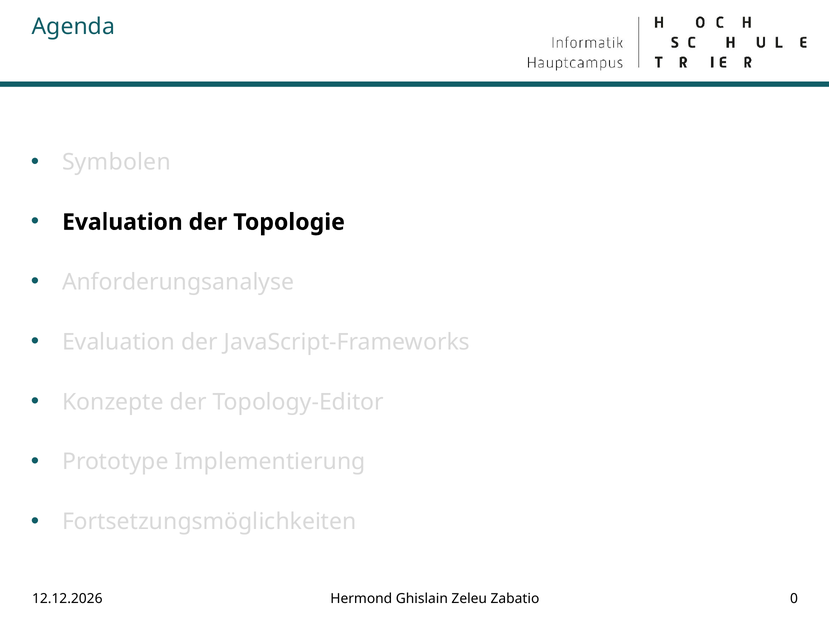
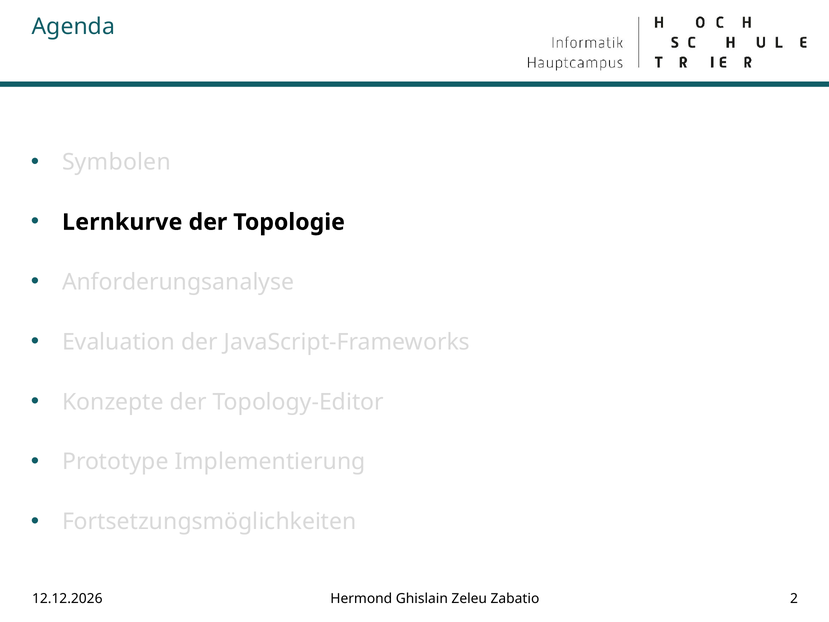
Evaluation at (122, 222): Evaluation -> Lernkurve
0: 0 -> 2
